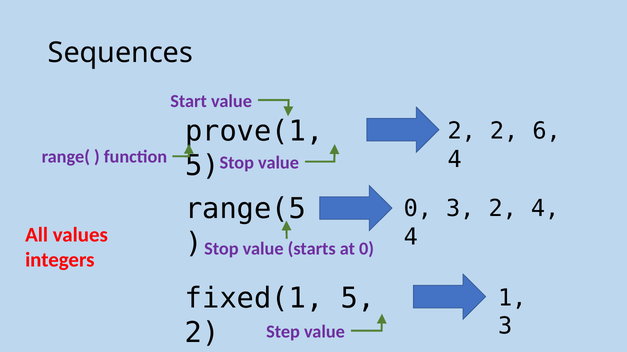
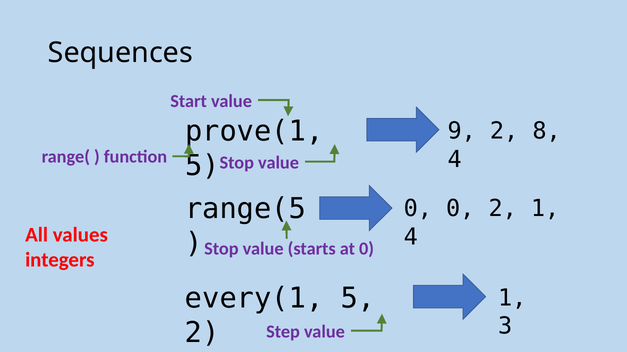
2 at (462, 131): 2 -> 9
6: 6 -> 8
0 3: 3 -> 0
2 4: 4 -> 1
fixed(1: fixed(1 -> every(1
